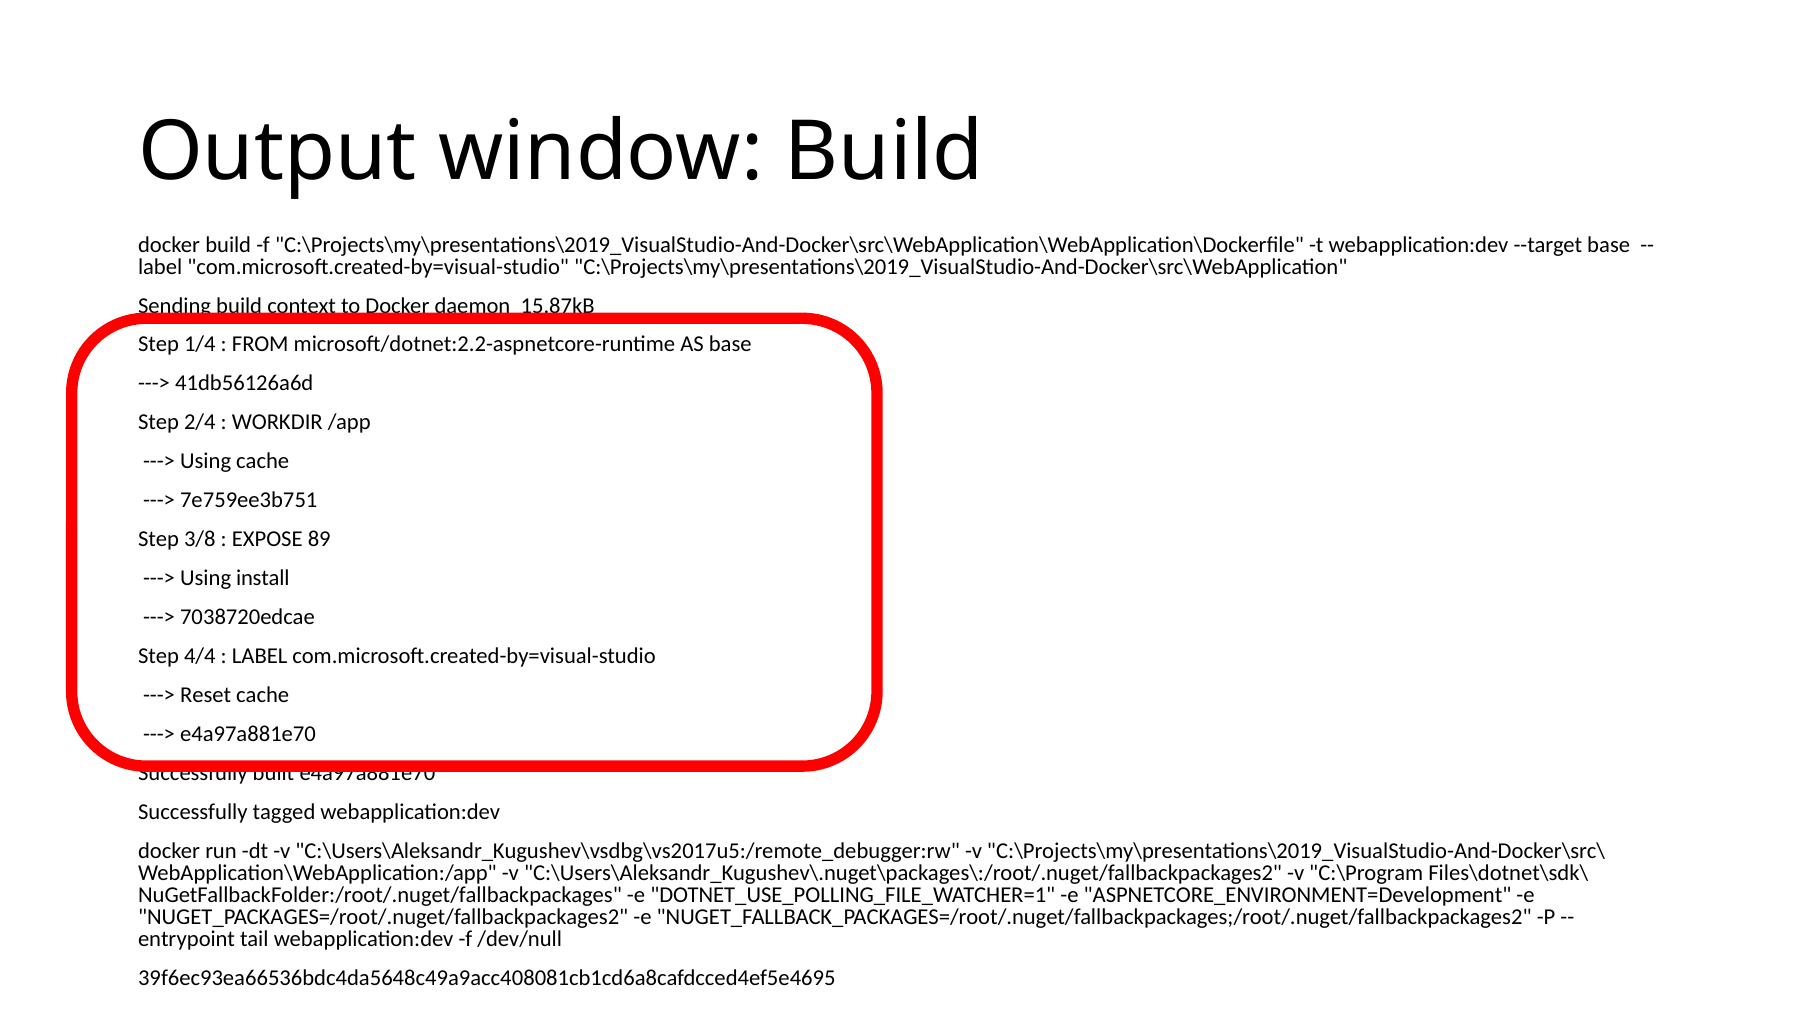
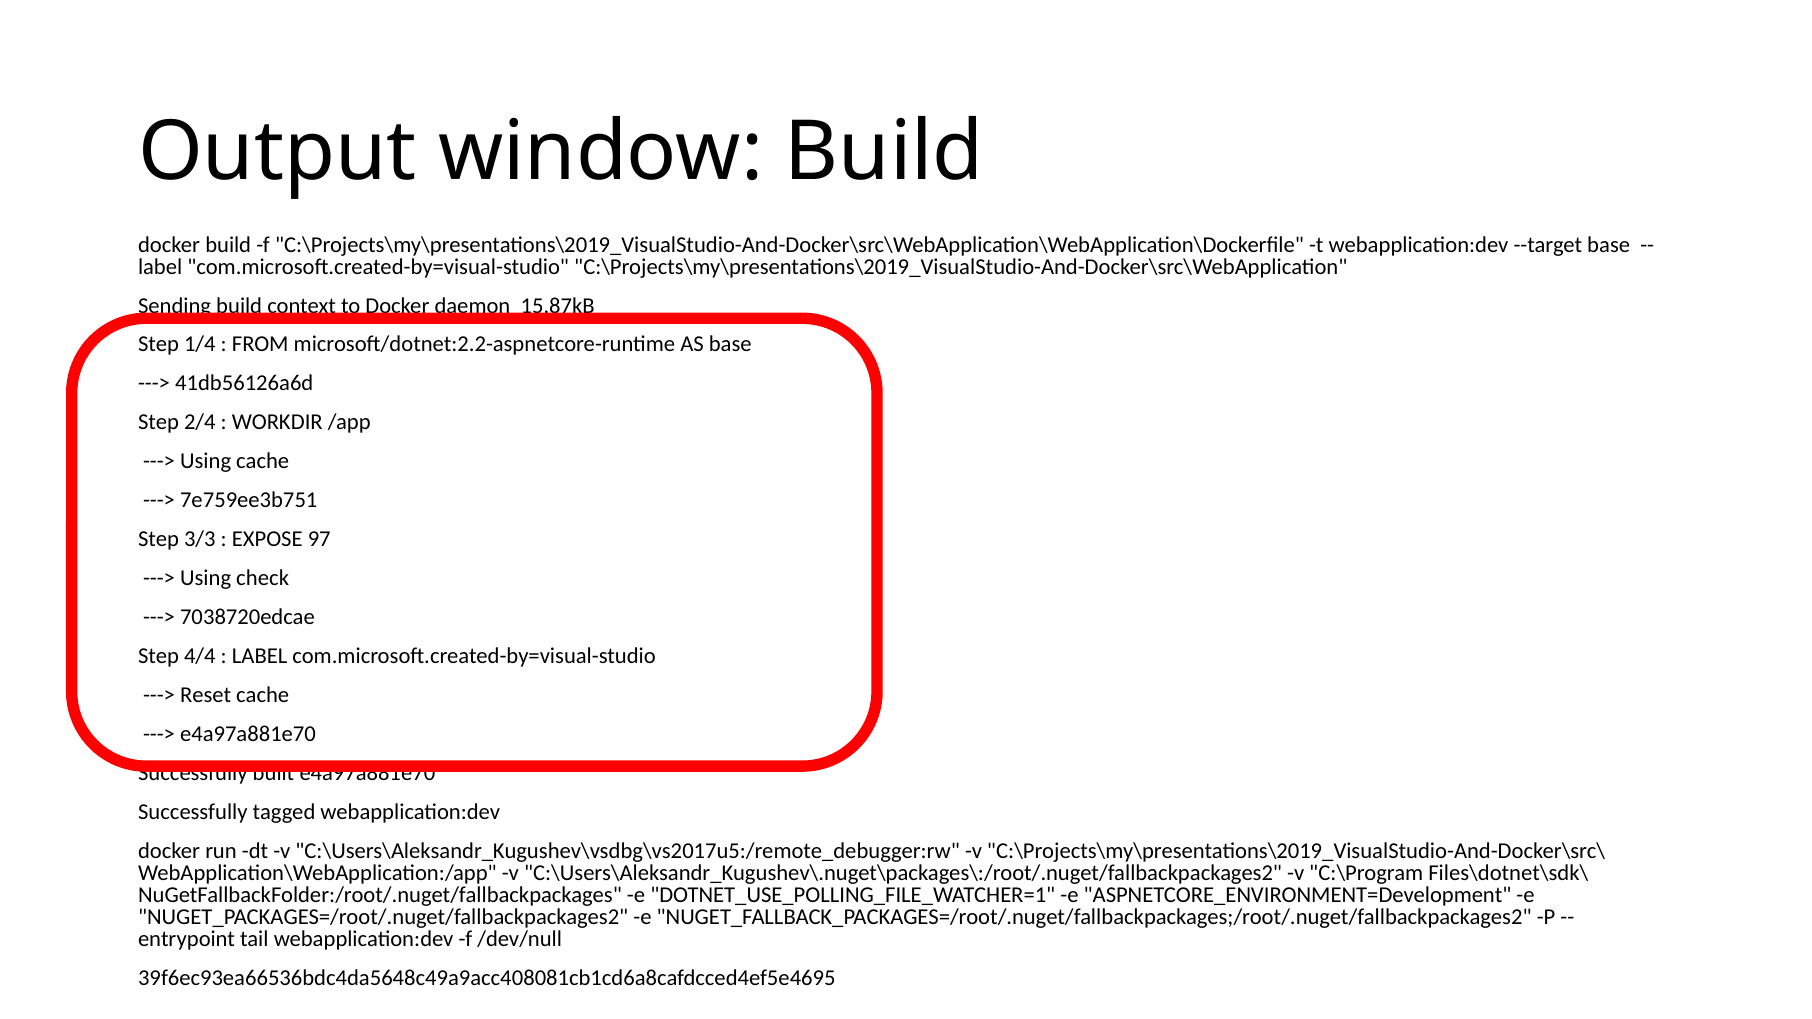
3/8: 3/8 -> 3/3
89: 89 -> 97
install: install -> check
